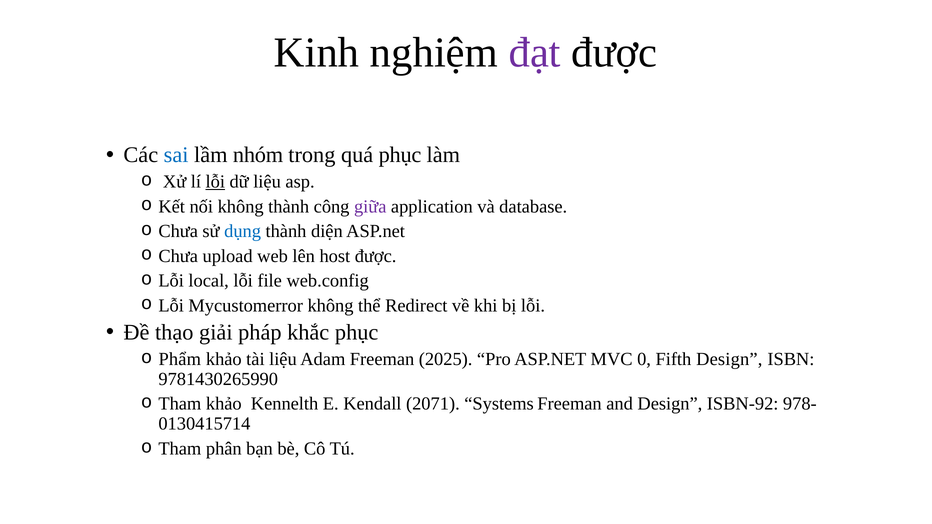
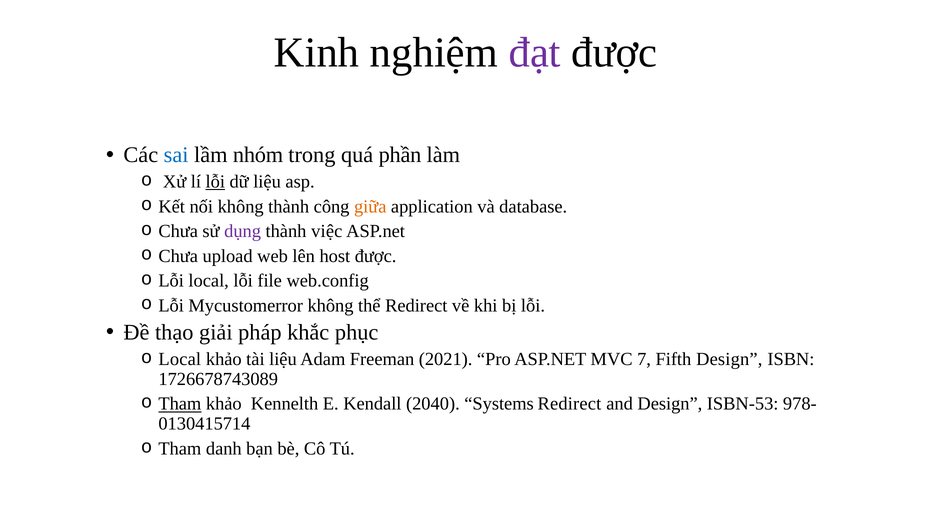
quá phục: phục -> phần
giữa colour: purple -> orange
dụng colour: blue -> purple
diện: diện -> việc
Phẩm at (180, 359): Phẩm -> Local
2025: 2025 -> 2021
0: 0 -> 7
9781430265990: 9781430265990 -> 1726678743089
Tham at (180, 404) underline: none -> present
2071: 2071 -> 2040
Systems Freeman: Freeman -> Redirect
ISBN-92: ISBN-92 -> ISBN-53
phân: phân -> danh
